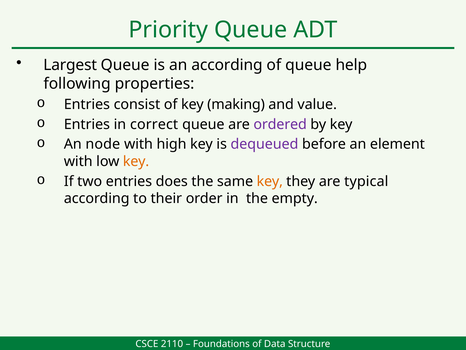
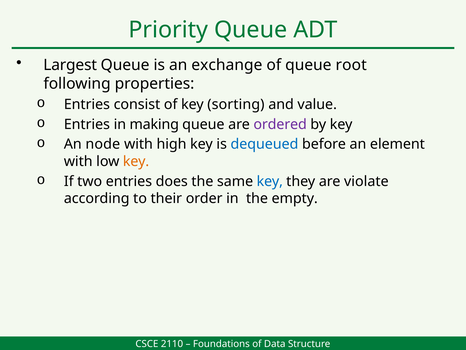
an according: according -> exchange
help: help -> root
making: making -> sorting
correct: correct -> making
dequeued colour: purple -> blue
key at (270, 181) colour: orange -> blue
typical: typical -> violate
